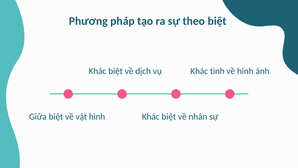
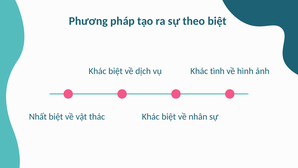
Giữa: Giữa -> Nhất
vật hình: hình -> thác
